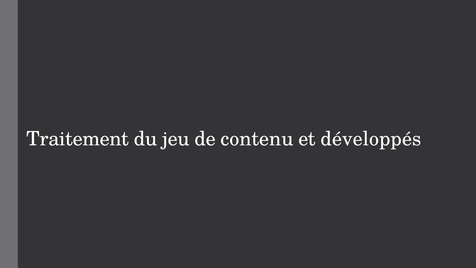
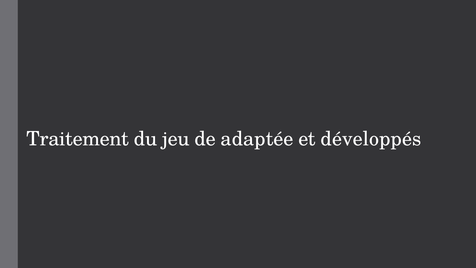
contenu: contenu -> adaptée
